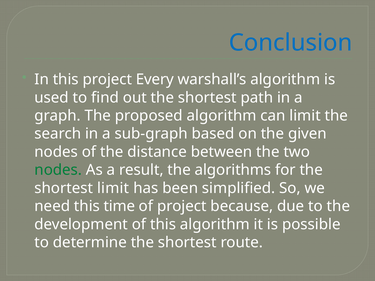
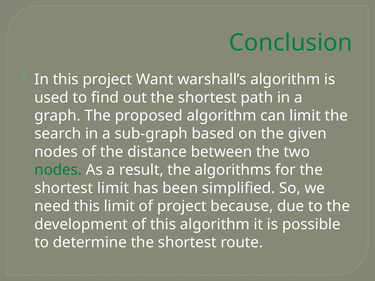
Conclusion colour: blue -> green
Every: Every -> Want
this time: time -> limit
